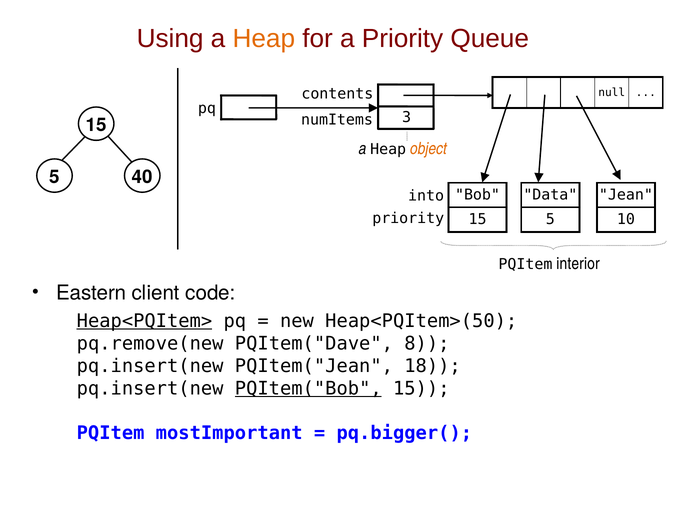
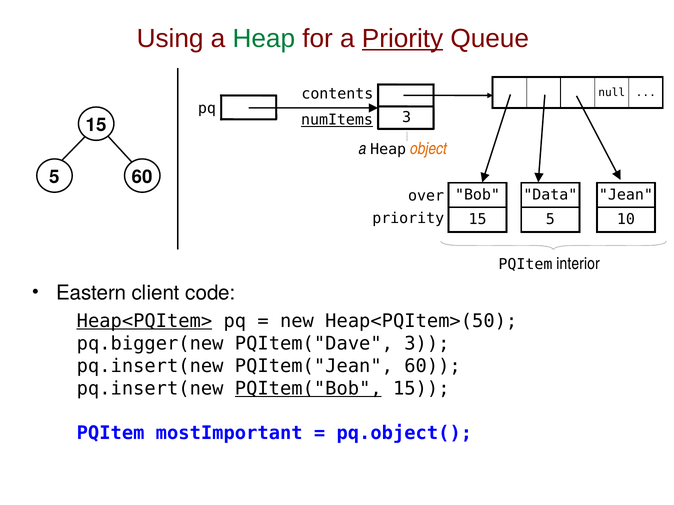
Heap at (264, 39) colour: orange -> green
Priority at (403, 39) underline: none -> present
numItems underline: none -> present
5 40: 40 -> 60
into: into -> over
pq.remove(new: pq.remove(new -> pq.bigger(new
PQItem("Dave 8: 8 -> 3
PQItem("Jean 18: 18 -> 60
pq.bigger(: pq.bigger( -> pq.object(
